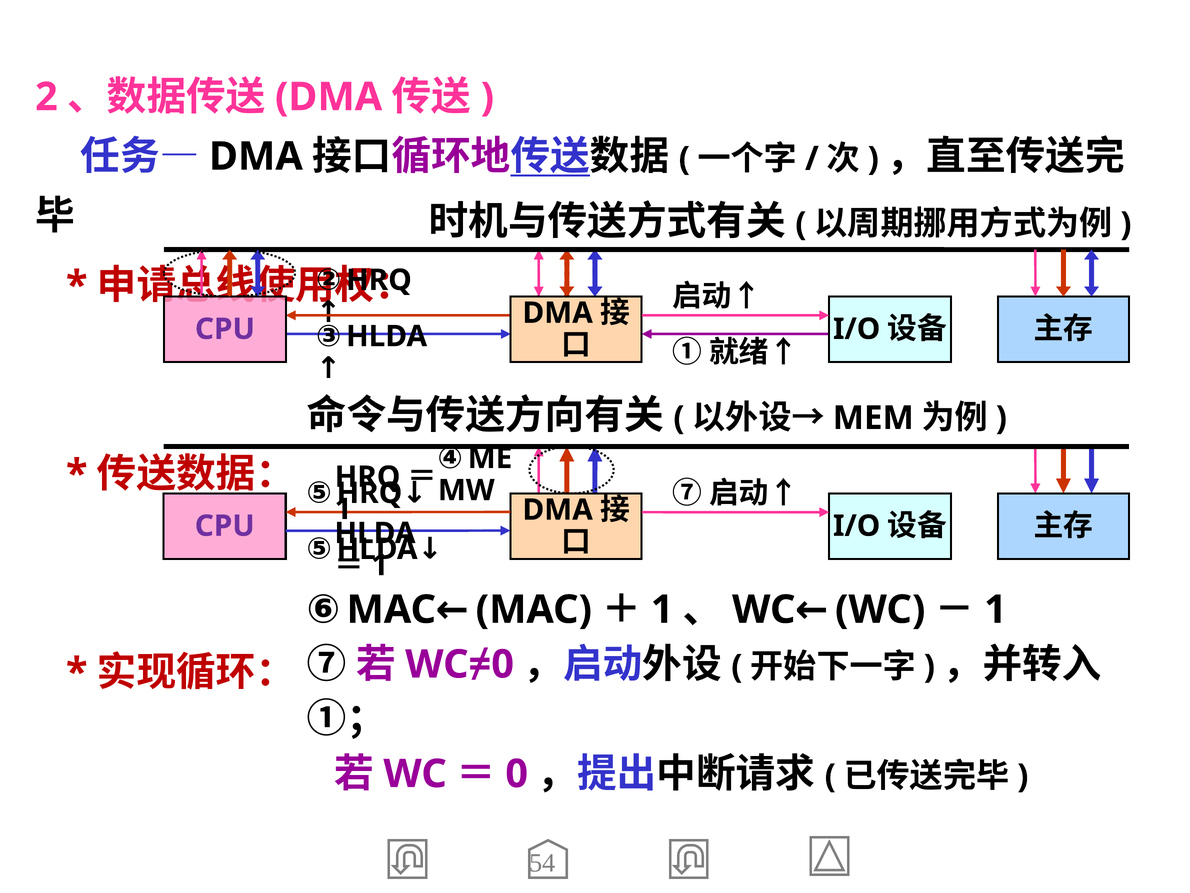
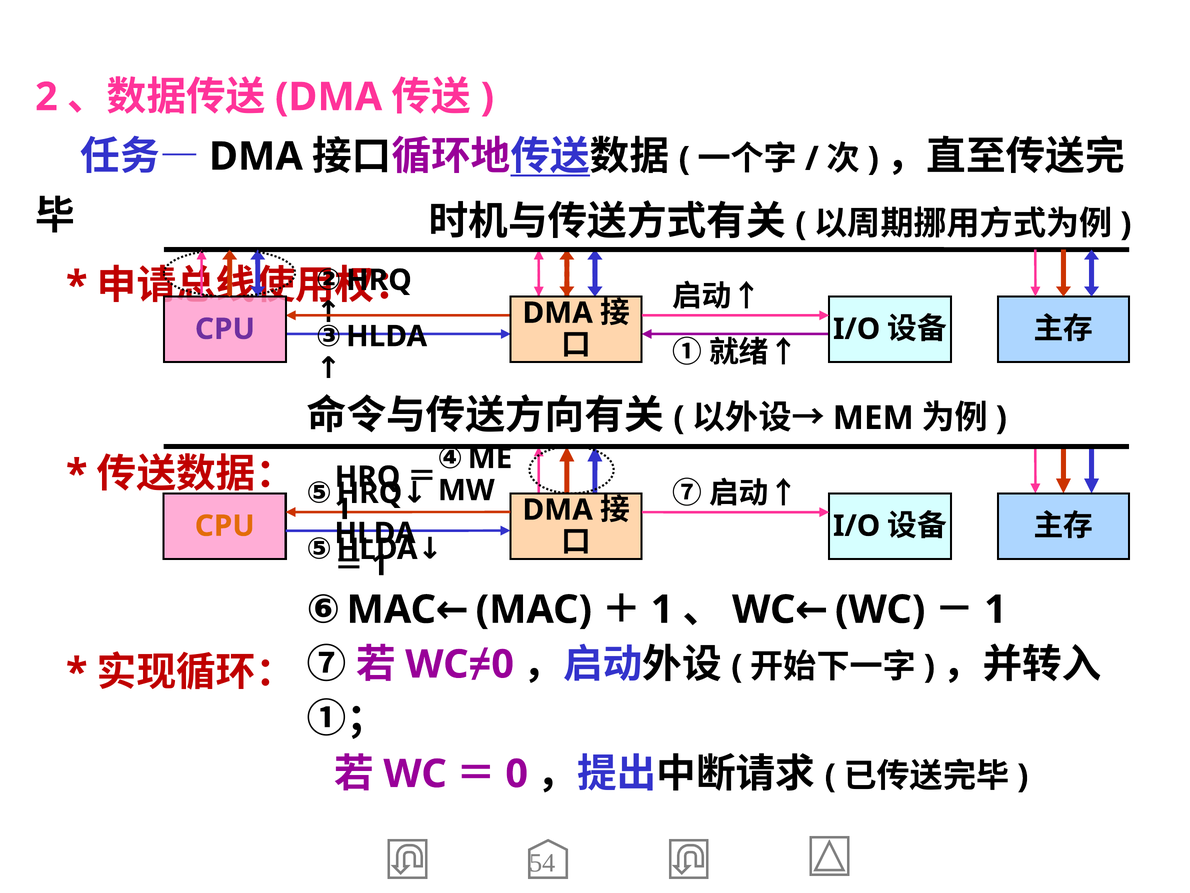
CPU at (225, 526) colour: purple -> orange
